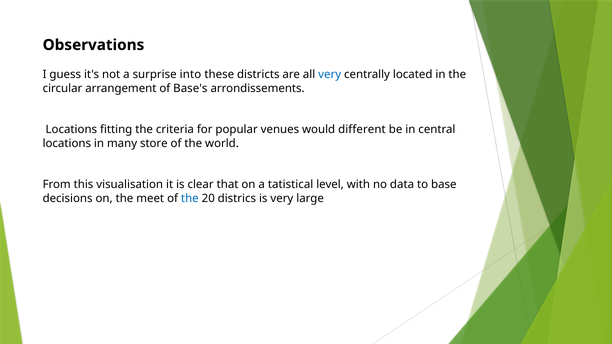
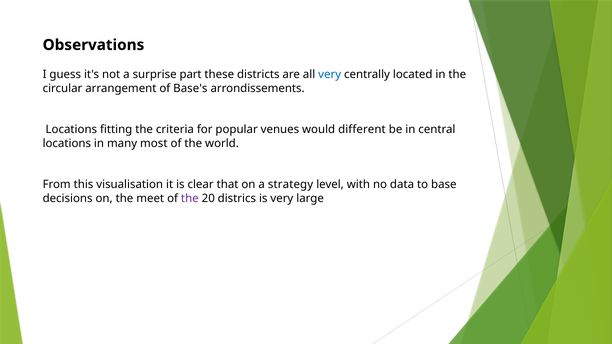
into: into -> part
store: store -> most
tatistical: tatistical -> strategy
the at (190, 198) colour: blue -> purple
